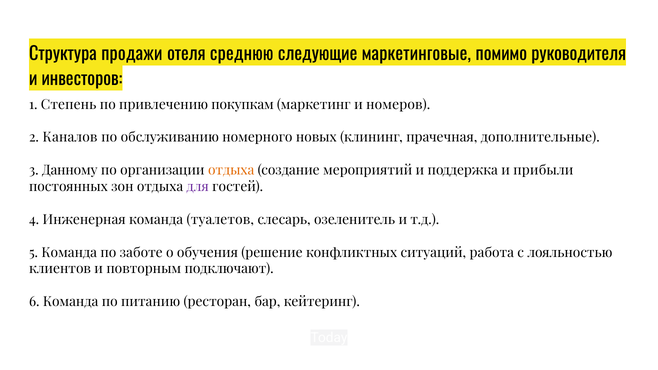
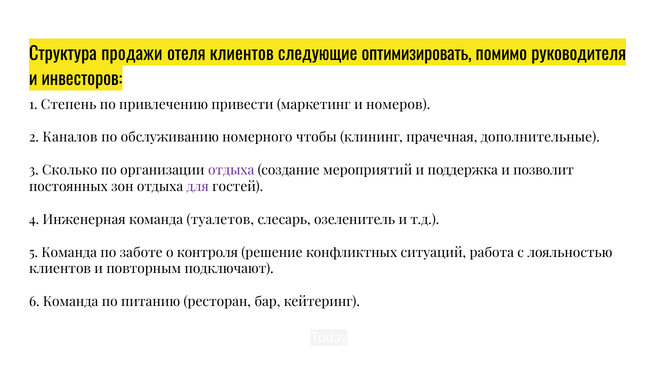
отеля среднюю: среднюю -> клиентов
маркетинговые: маркетинговые -> оптимизировать
покупкам: покупкам -> привести
новых: новых -> чтобы
Данному: Данному -> Сколько
отдыха at (231, 170) colour: orange -> purple
прибыли: прибыли -> позволит
обучения: обучения -> контроля
